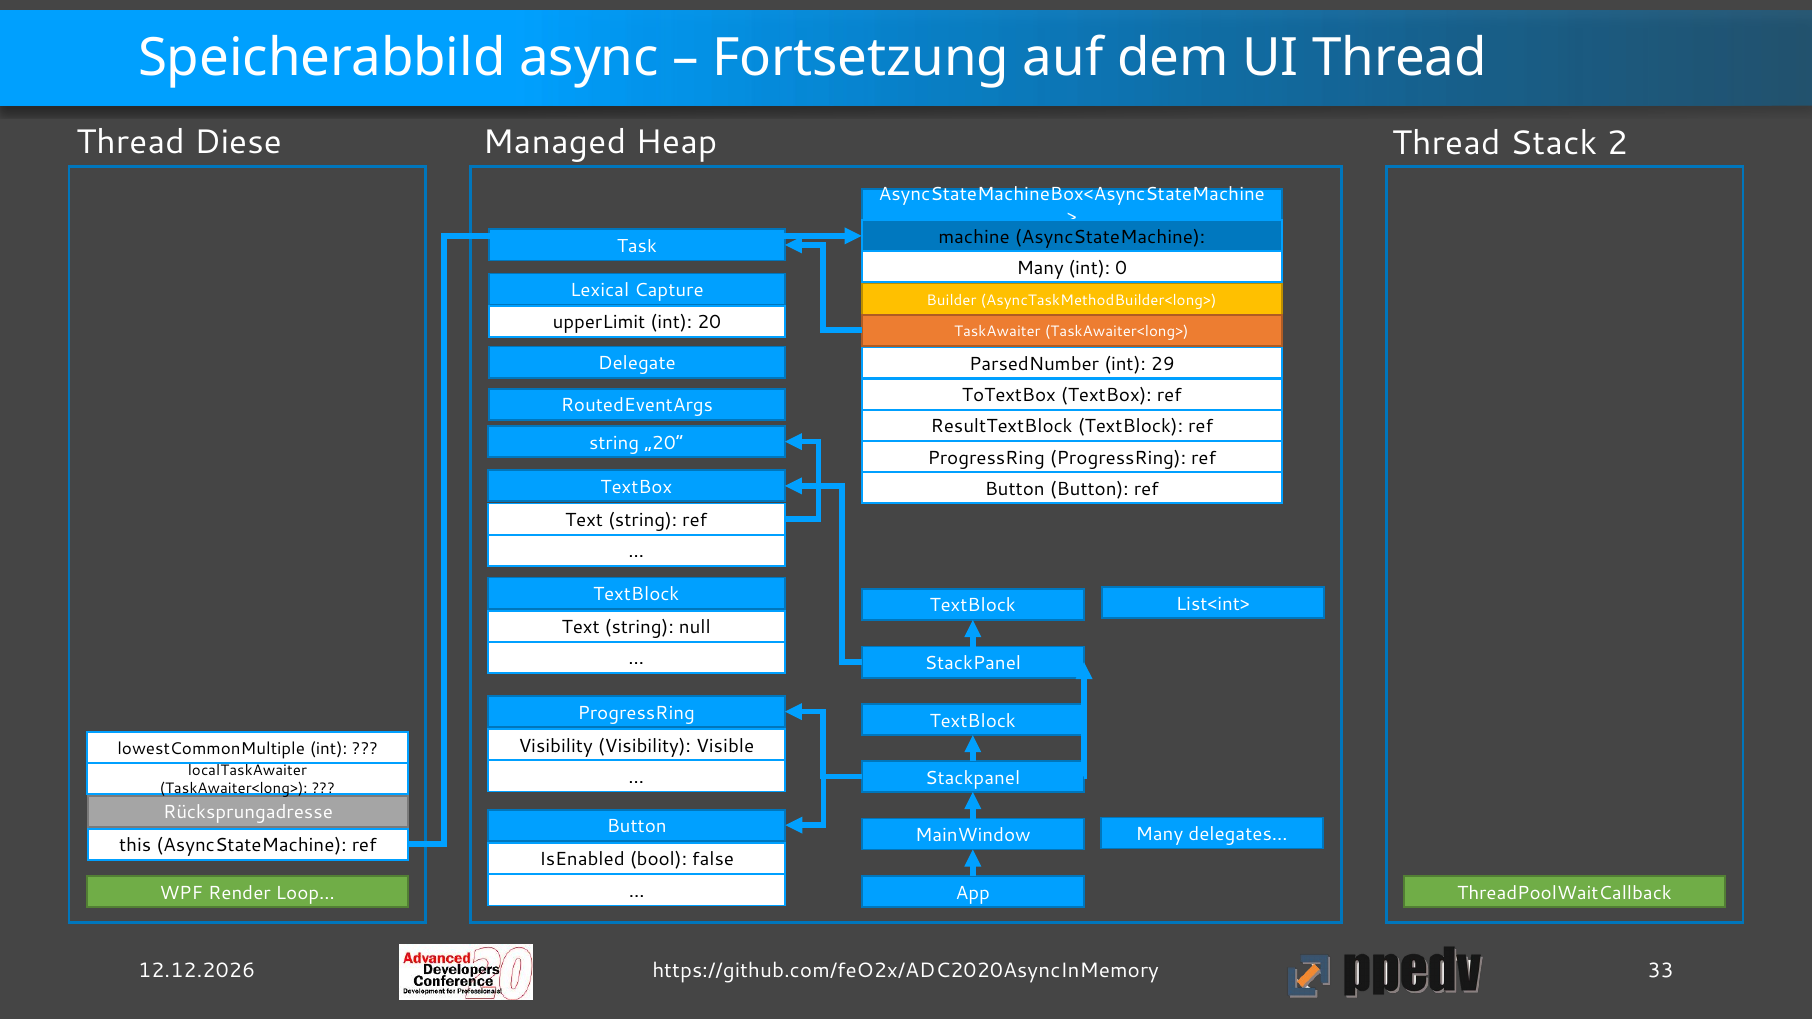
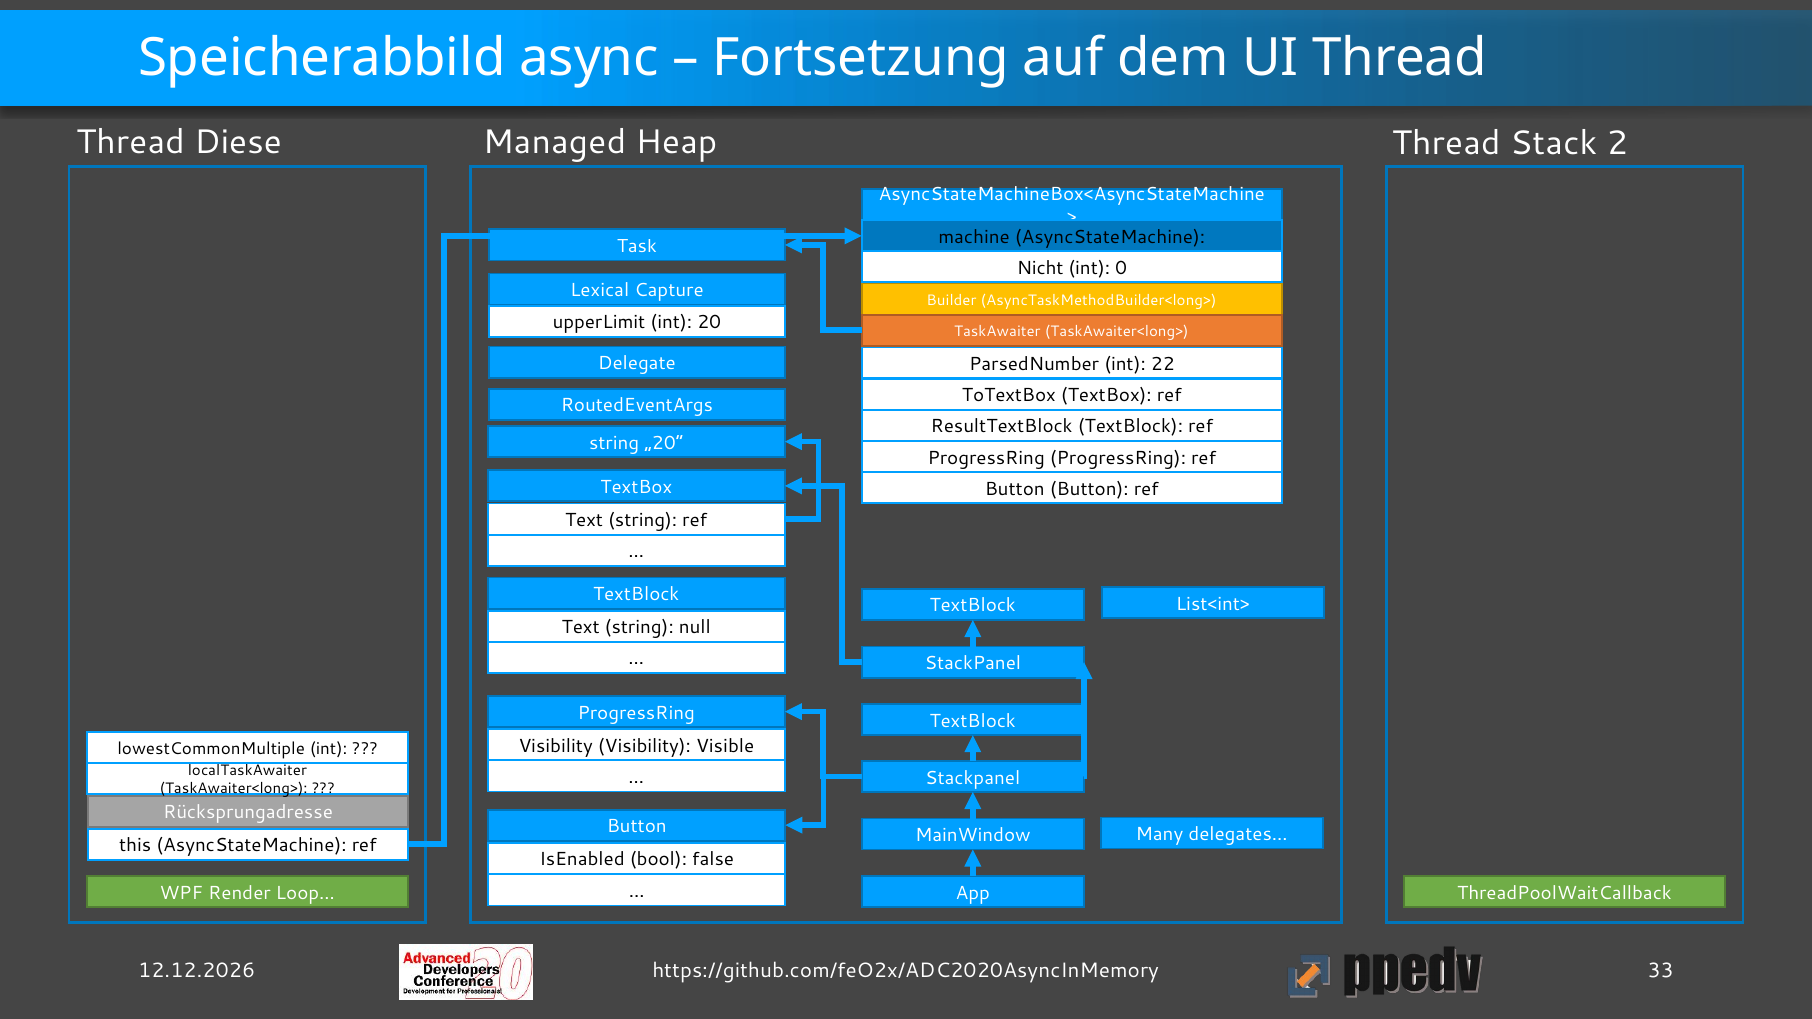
Many at (1040, 268): Many -> Nicht
29: 29 -> 22
